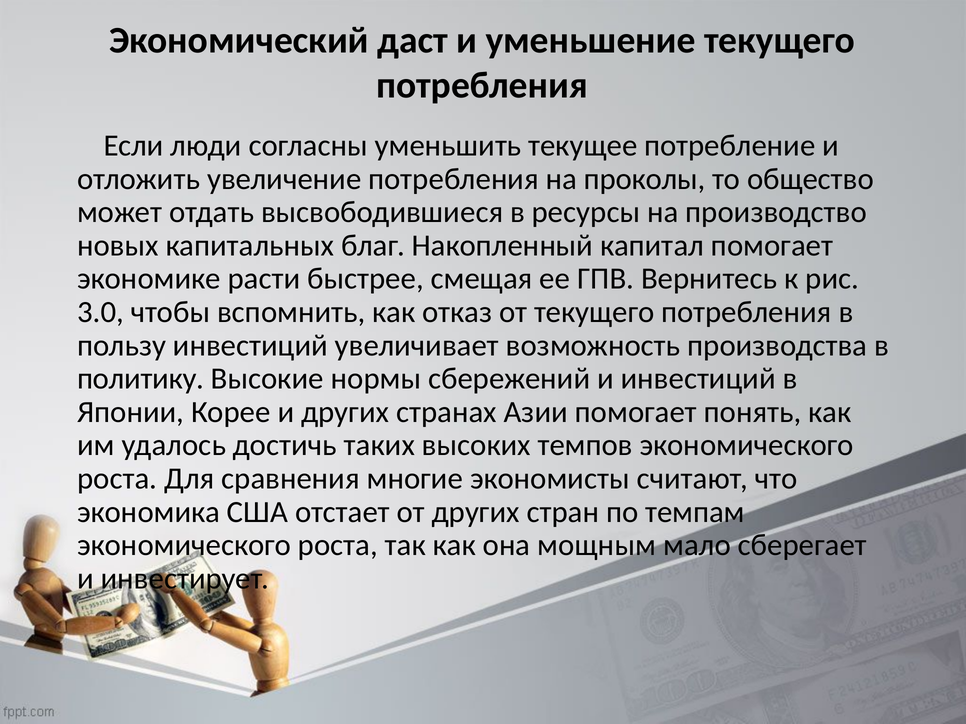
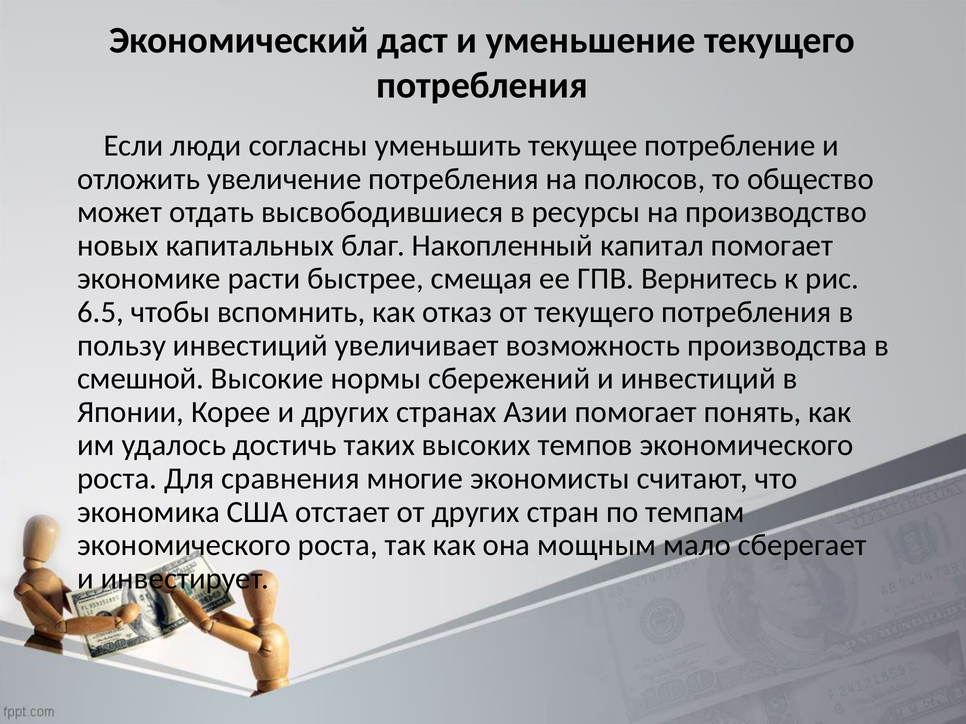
проколы: проколы -> полюсов
3.0: 3.0 -> 6.5
политику: политику -> смешной
